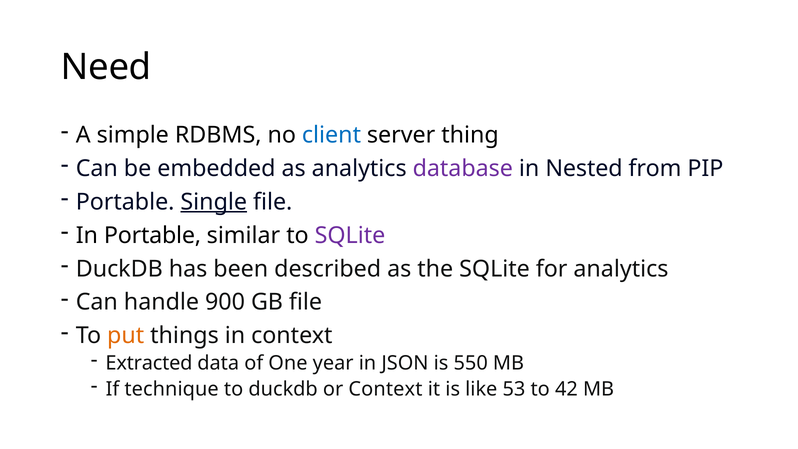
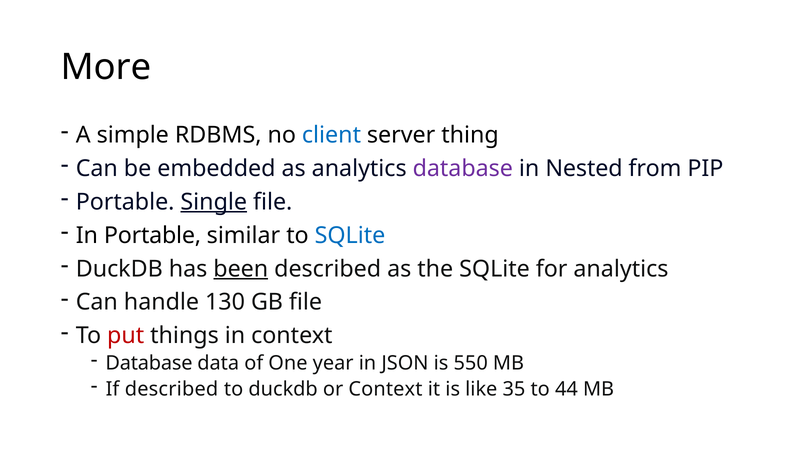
Need: Need -> More
SQLite at (350, 235) colour: purple -> blue
been underline: none -> present
900: 900 -> 130
put colour: orange -> red
Extracted at (149, 363): Extracted -> Database
If technique: technique -> described
53: 53 -> 35
42: 42 -> 44
